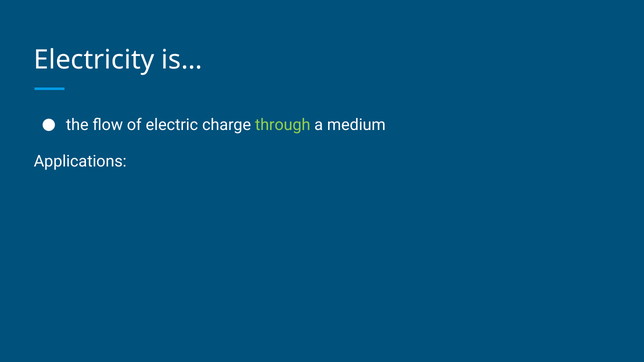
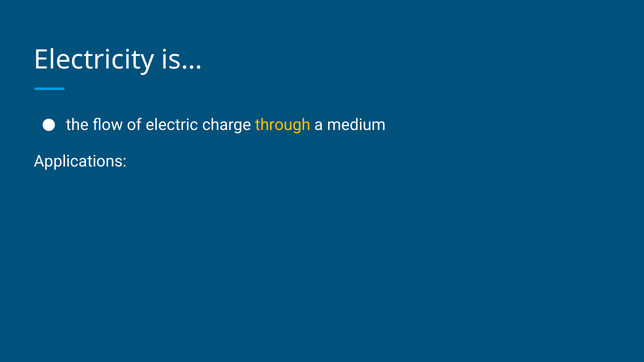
through colour: light green -> yellow
